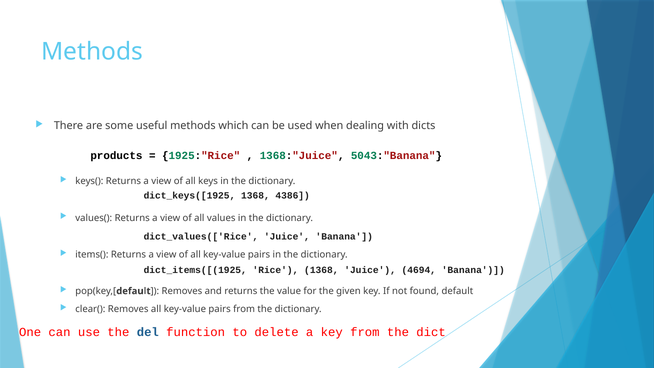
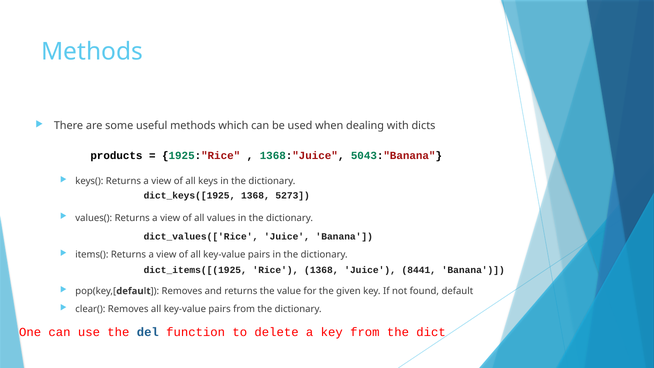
4386: 4386 -> 5273
4694: 4694 -> 8441
